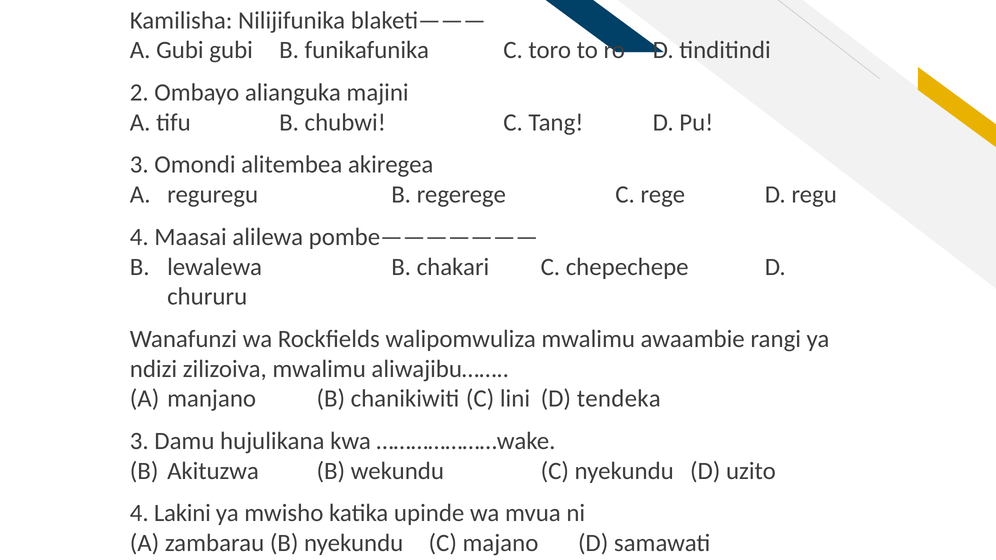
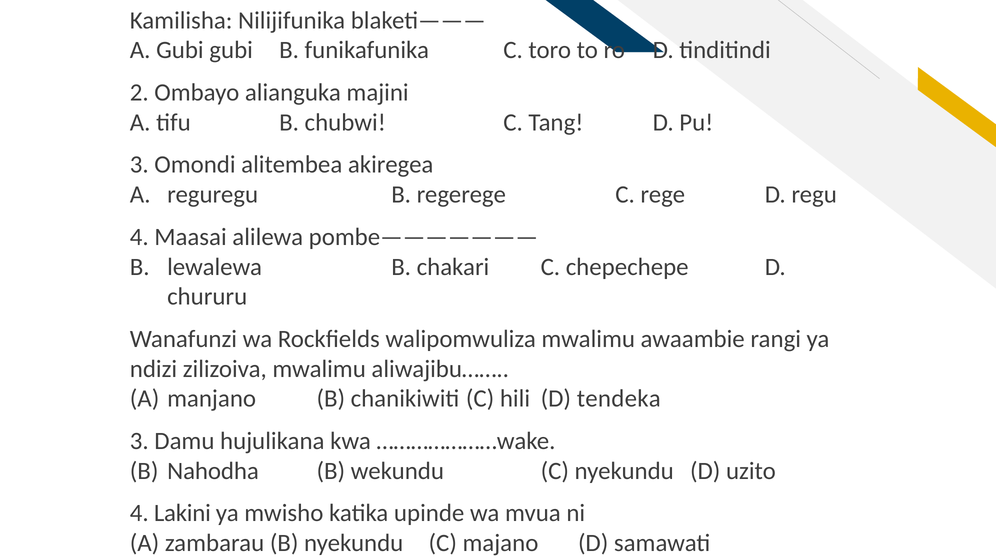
lini: lini -> hili
Akituzwa: Akituzwa -> Nahodha
